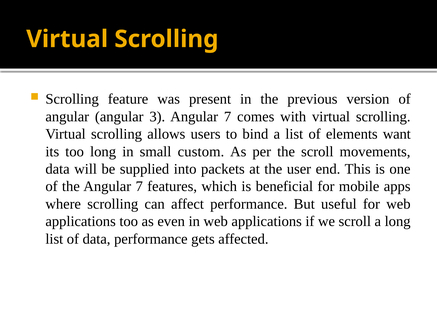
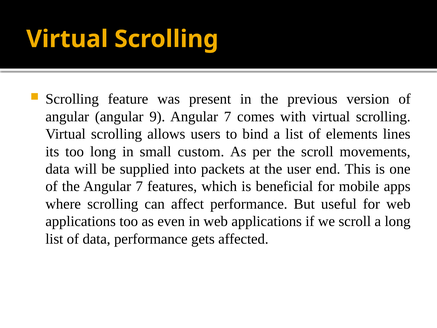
3: 3 -> 9
want: want -> lines
